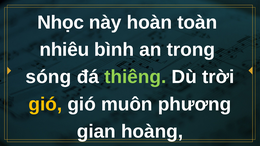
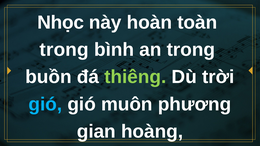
nhiêu at (64, 50): nhiêu -> trong
sóng: sóng -> buồn
gió at (45, 104) colour: yellow -> light blue
